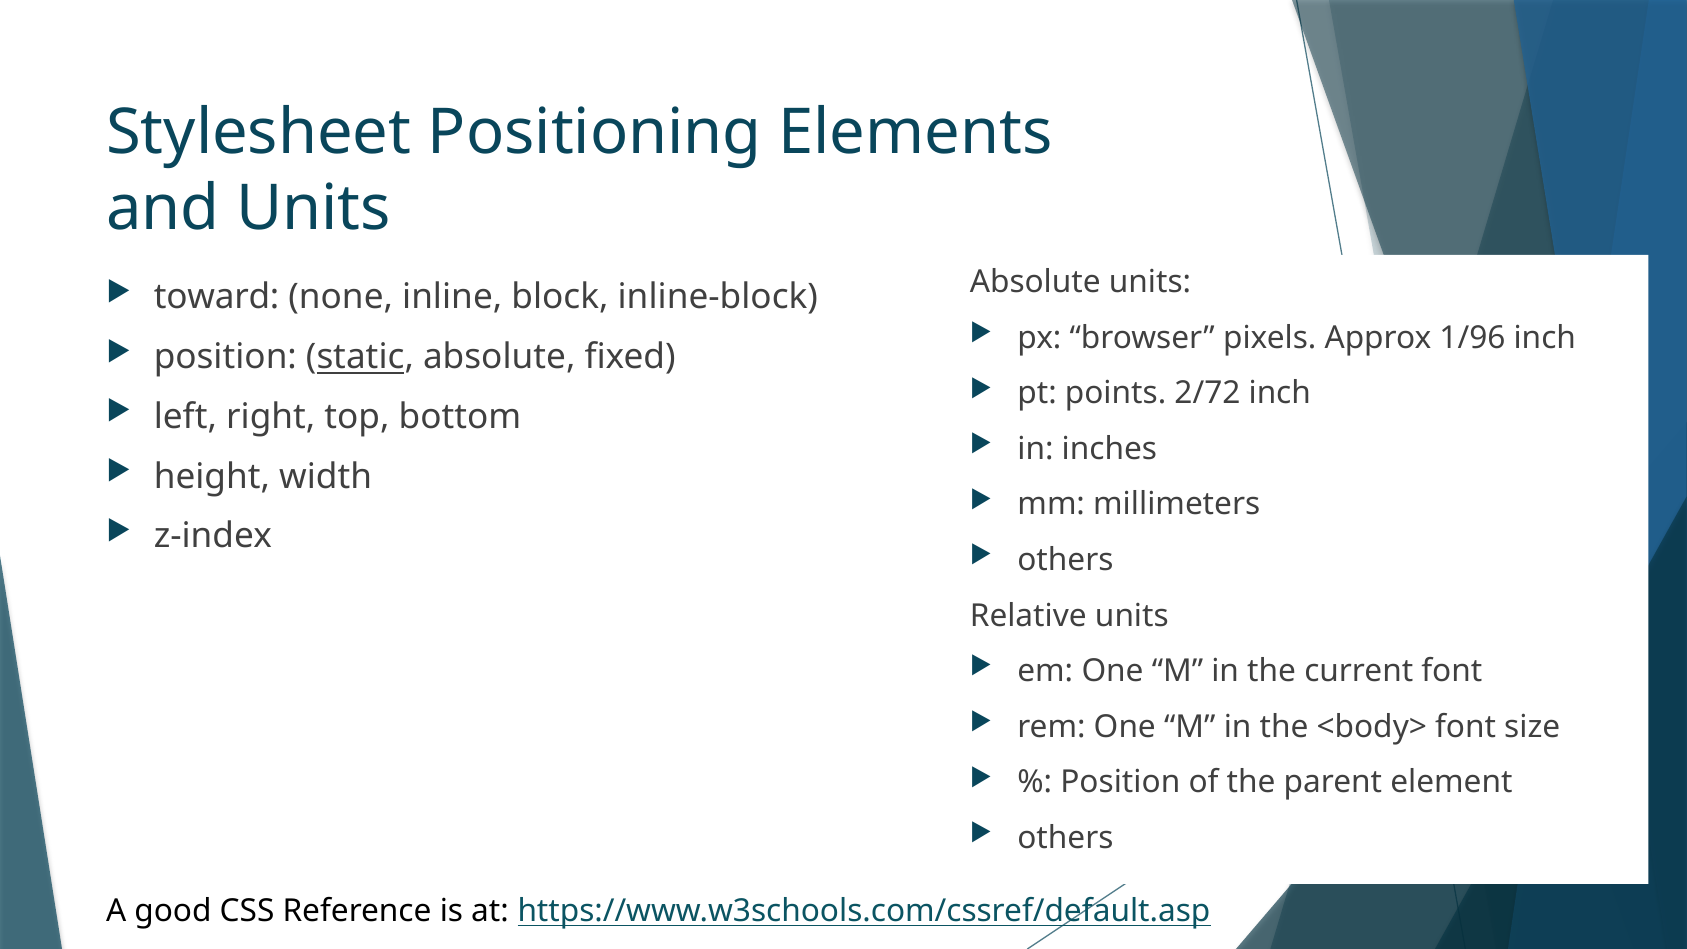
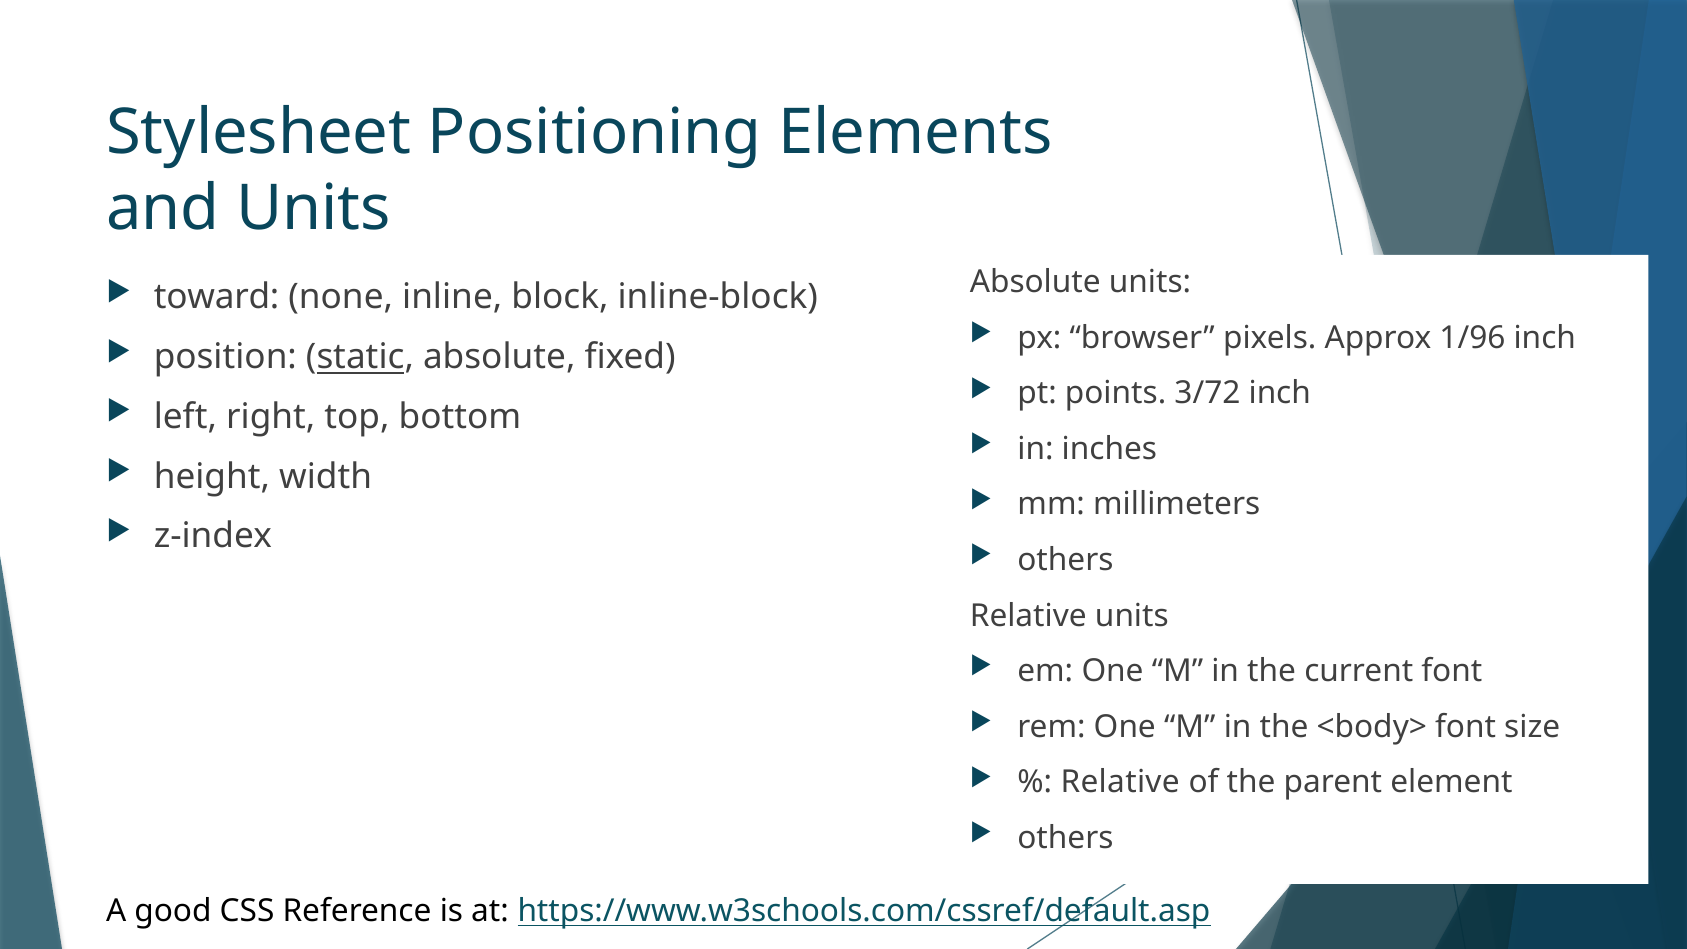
2/72: 2/72 -> 3/72
Position at (1120, 782): Position -> Relative
